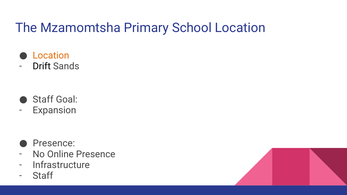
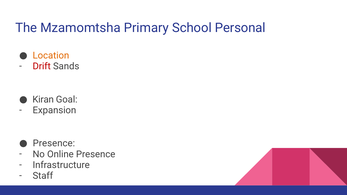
School Location: Location -> Personal
Drift colour: black -> red
Staff at (43, 100): Staff -> Kiran
